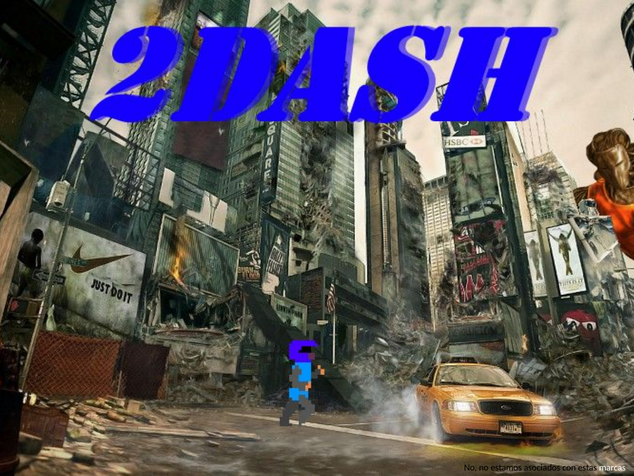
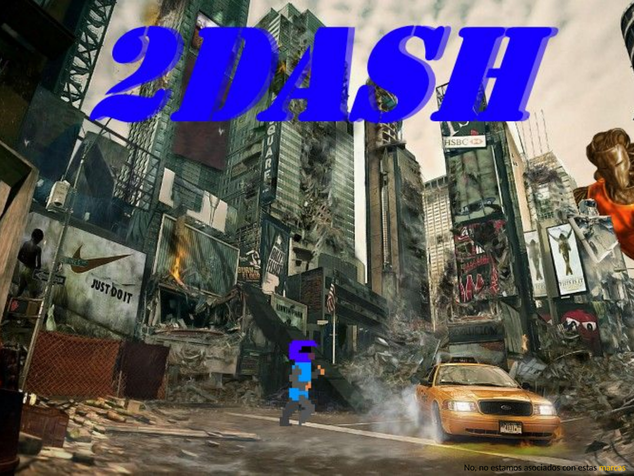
marcas colour: white -> yellow
